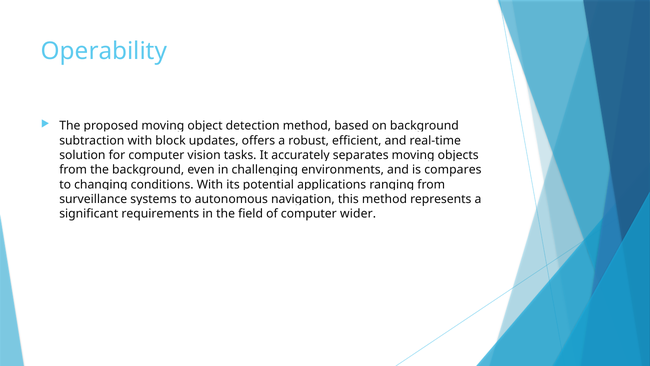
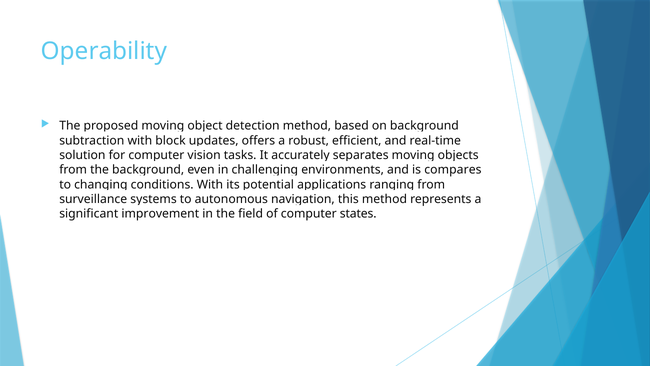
requirements: requirements -> improvement
wider: wider -> states
